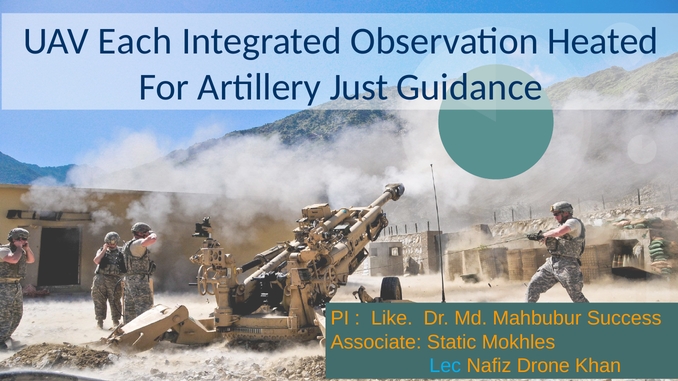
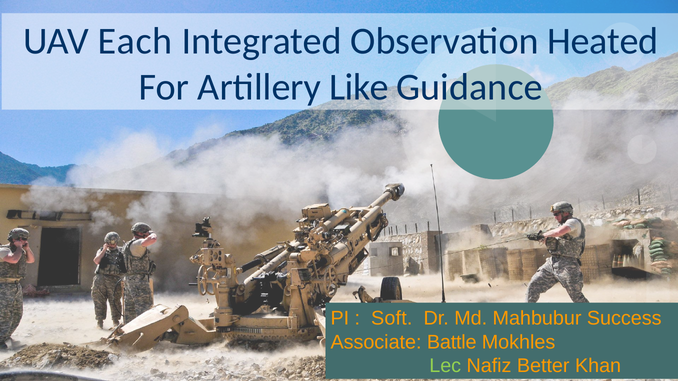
Just: Just -> Like
Like: Like -> Soft
Static: Static -> Battle
Lec colour: light blue -> light green
Drone: Drone -> Better
